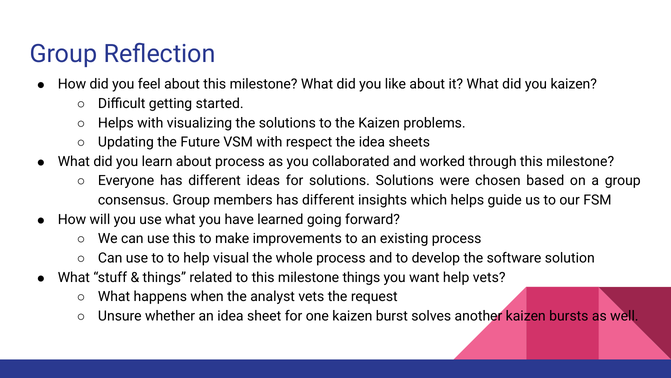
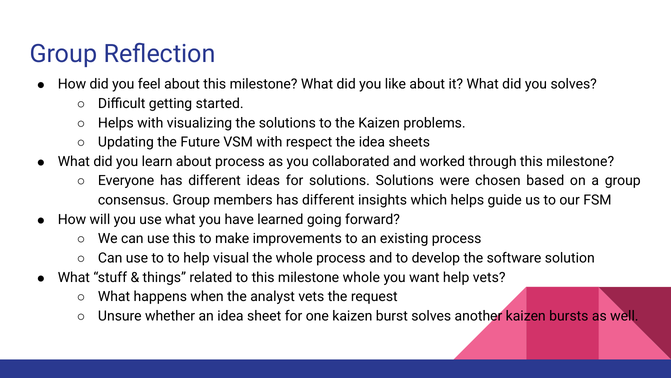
you kaizen: kaizen -> solves
milestone things: things -> whole
